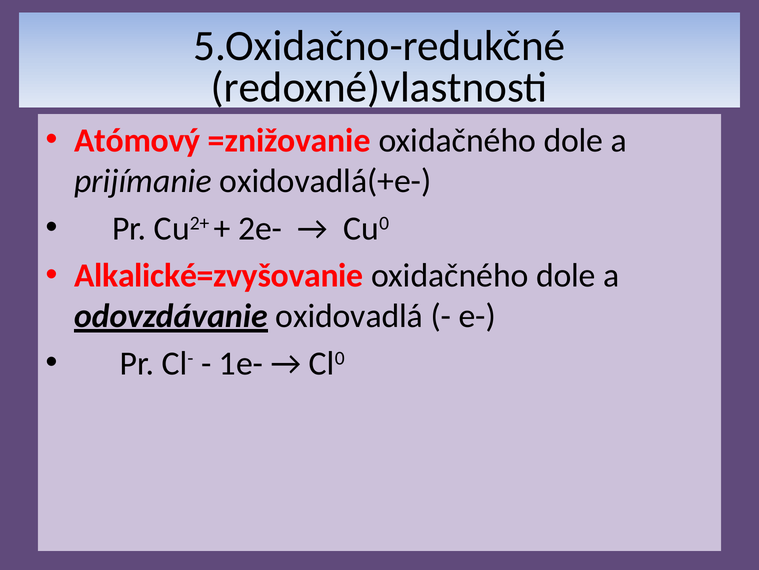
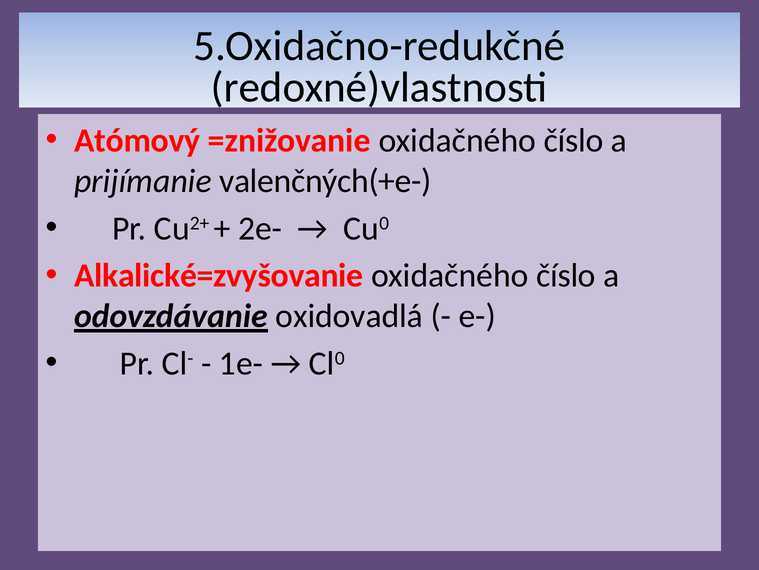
=znižovanie oxidačného dole: dole -> číslo
oxidovadlá(+e-: oxidovadlá(+e- -> valenčných(+e-
dole at (566, 275): dole -> číslo
